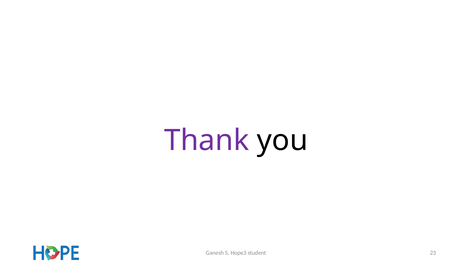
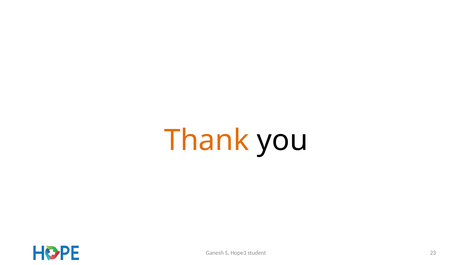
Thank colour: purple -> orange
